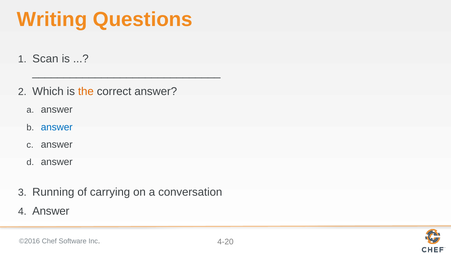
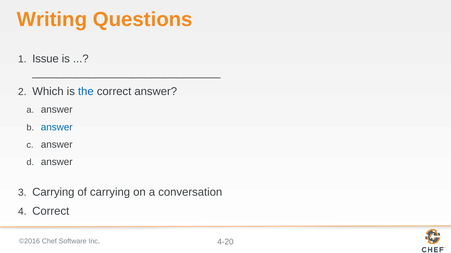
Scan: Scan -> Issue
the colour: orange -> blue
Running at (53, 193): Running -> Carrying
Answer at (51, 212): Answer -> Correct
